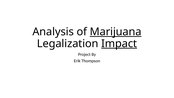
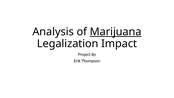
Impact underline: present -> none
